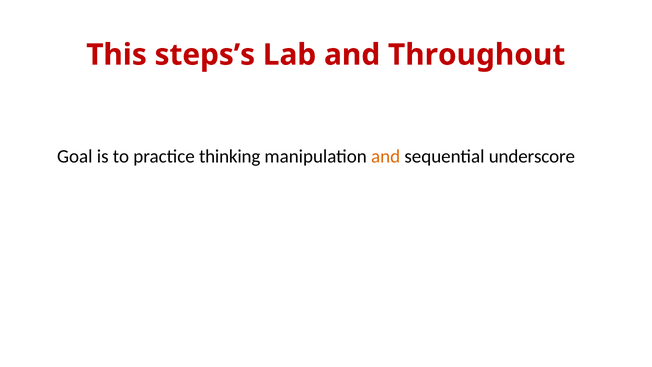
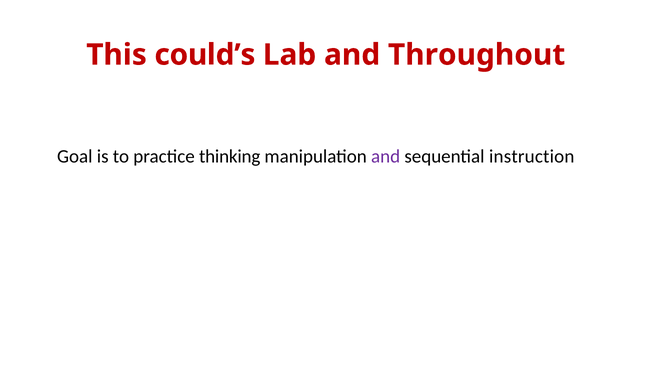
steps’s: steps’s -> could’s
and at (386, 157) colour: orange -> purple
underscore: underscore -> instruction
